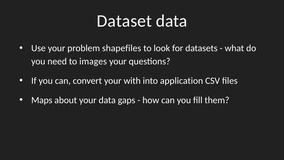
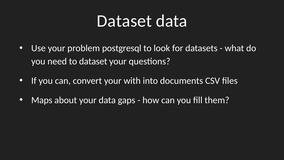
shapefiles: shapefiles -> postgresql
to images: images -> dataset
application: application -> documents
